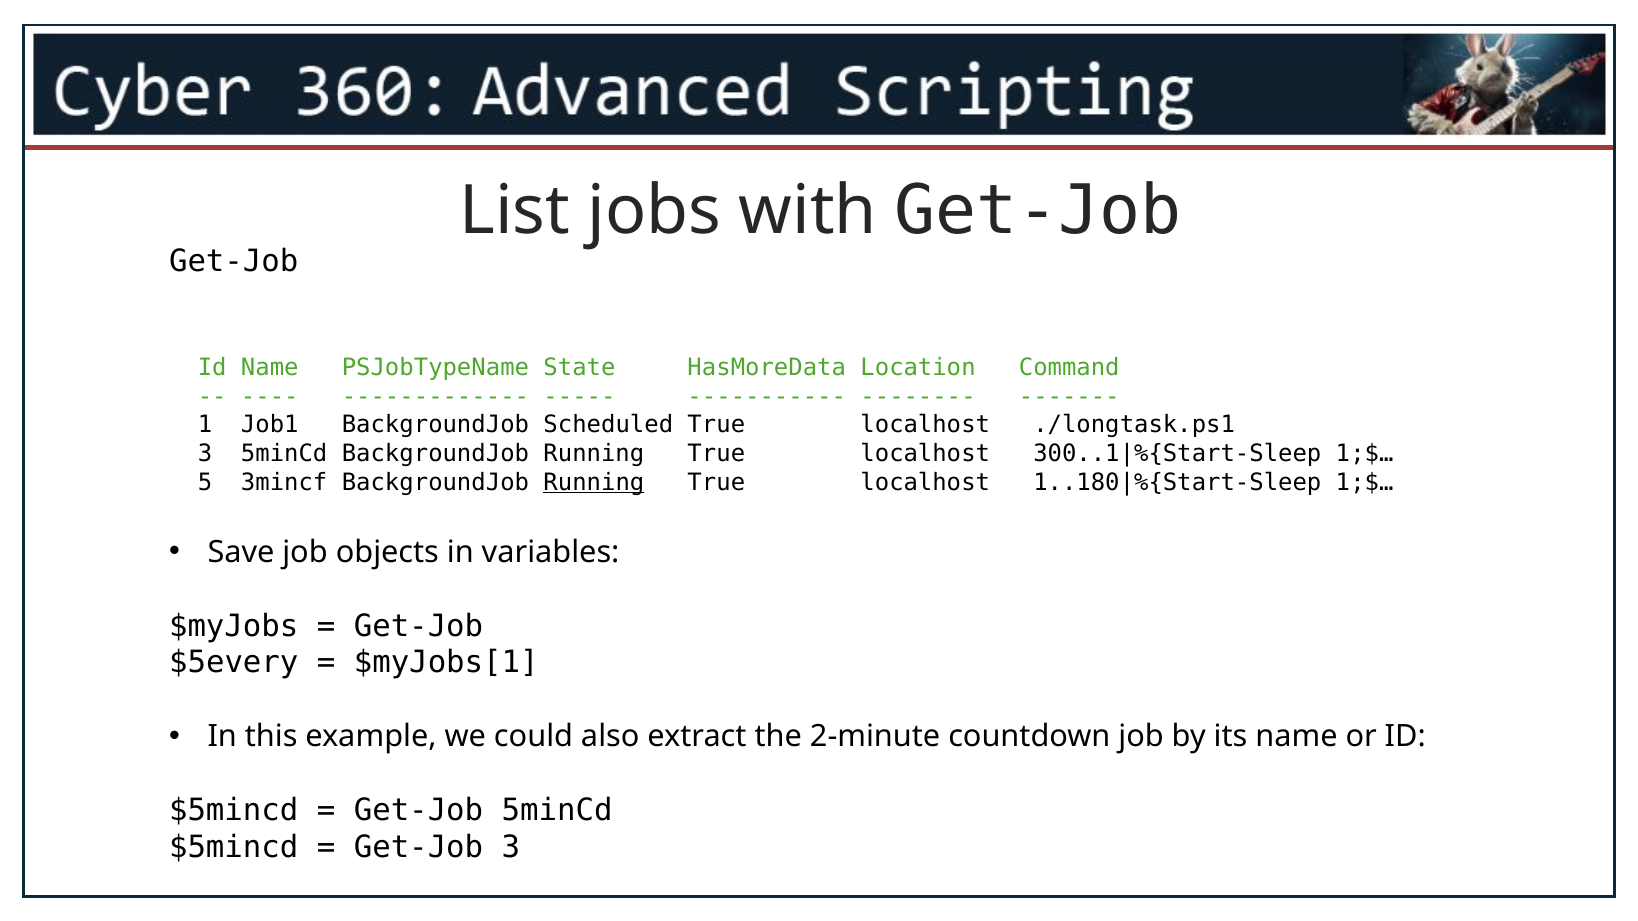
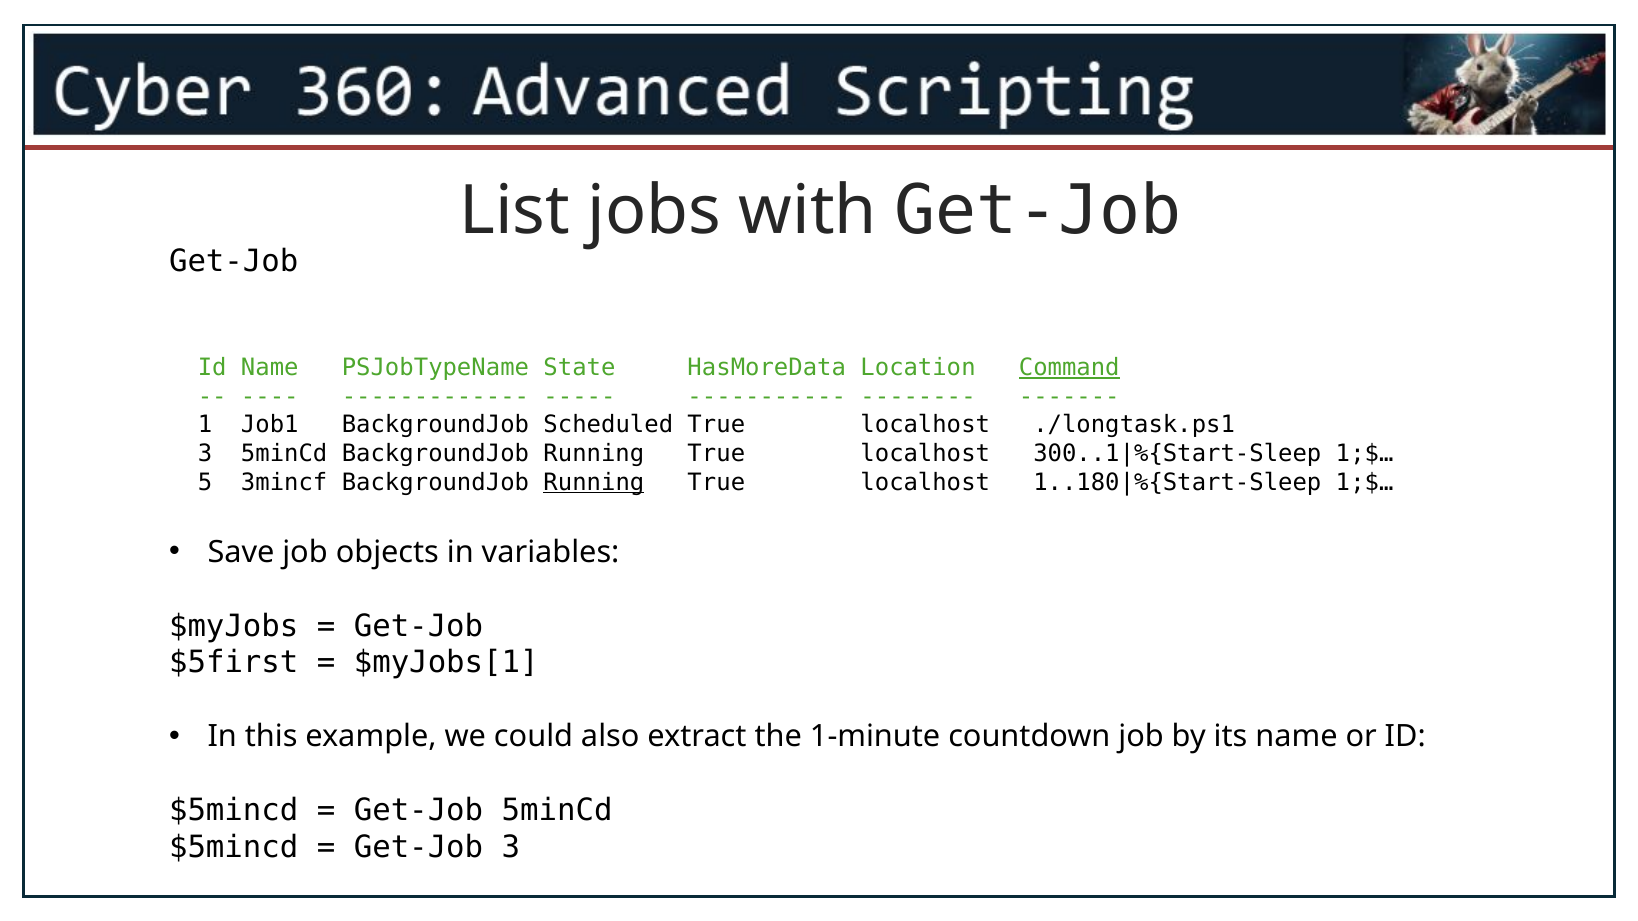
Command underline: none -> present
$5every: $5every -> $5first
2-minute: 2-minute -> 1-minute
